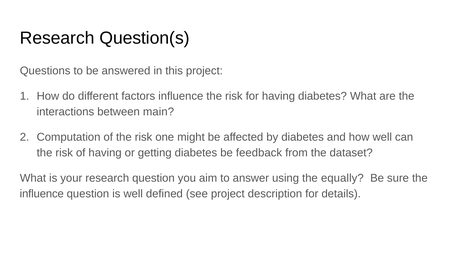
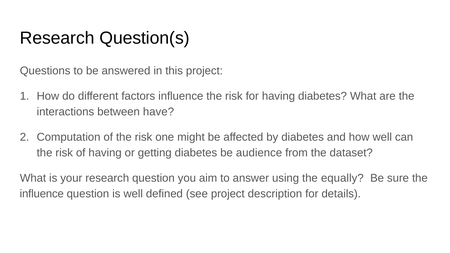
main: main -> have
feedback: feedback -> audience
